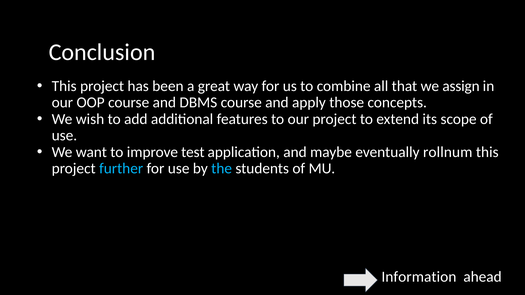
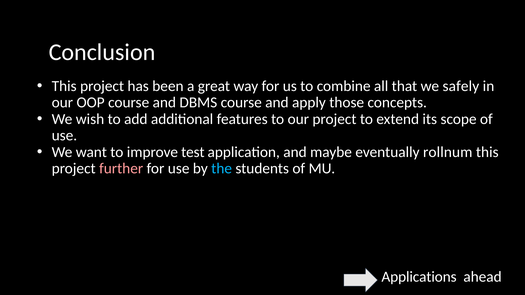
assign: assign -> safely
further colour: light blue -> pink
Information: Information -> Applications
